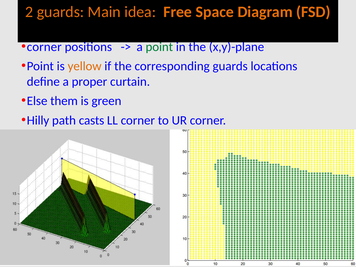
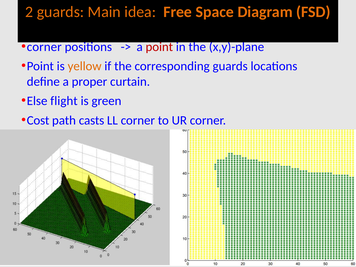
point at (159, 47) colour: green -> red
them: them -> flight
Hilly: Hilly -> Cost
